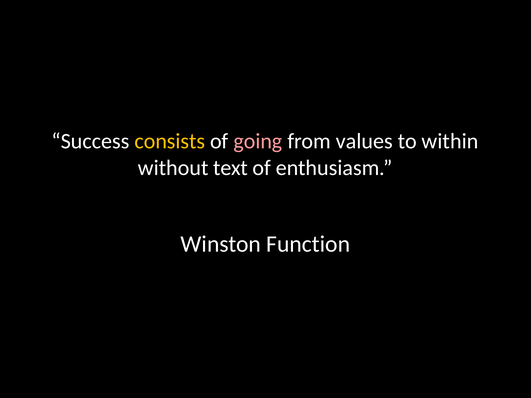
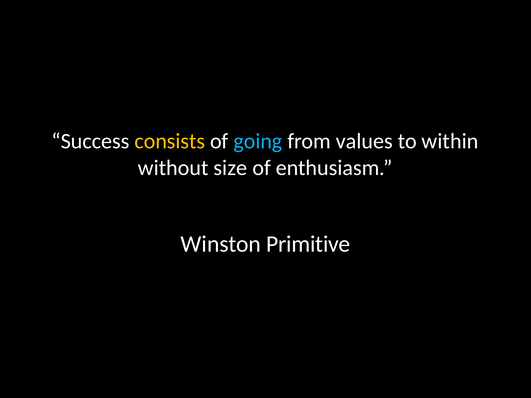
going colour: pink -> light blue
text: text -> size
Function: Function -> Primitive
